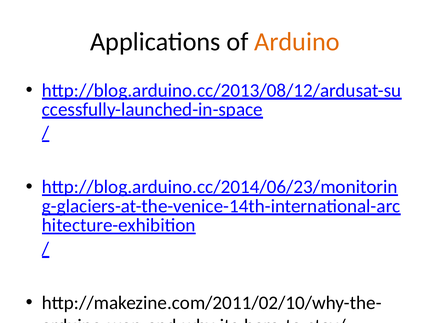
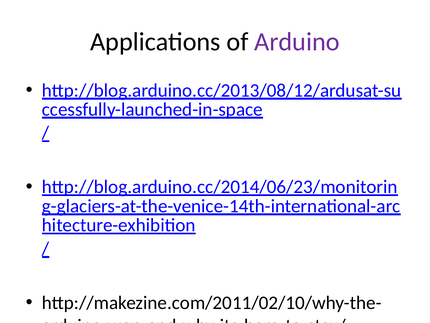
Arduino colour: orange -> purple
